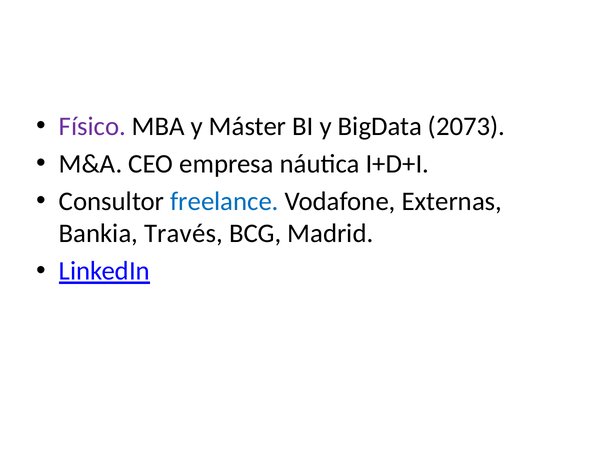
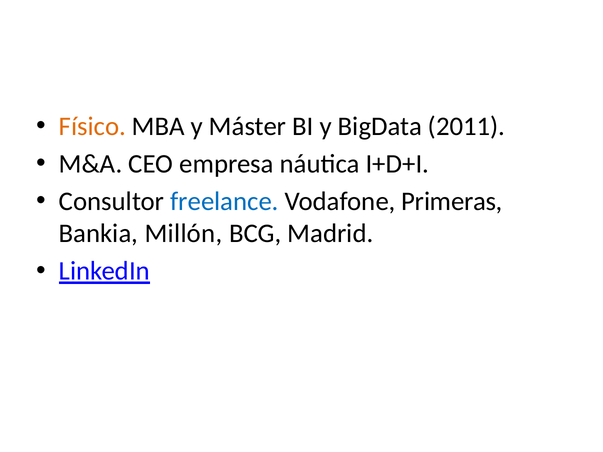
Físico colour: purple -> orange
2073: 2073 -> 2011
Externas: Externas -> Primeras
Través: Través -> Millón
